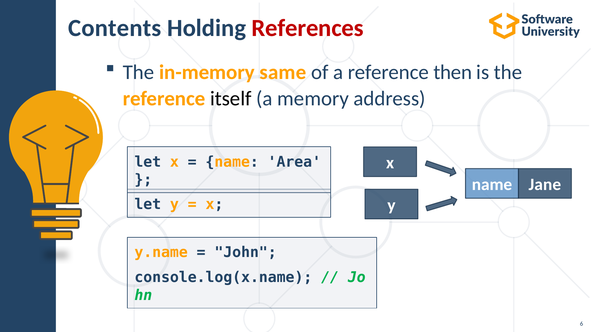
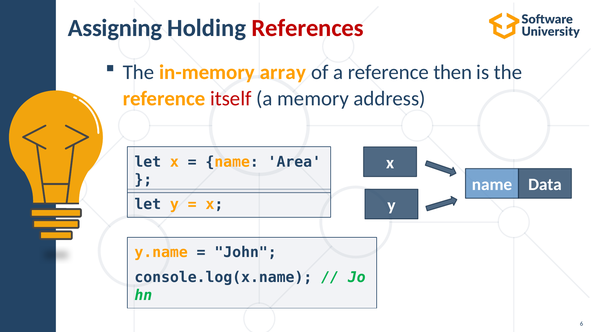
Contents: Contents -> Assigning
same: same -> array
itself colour: black -> red
Jane: Jane -> Data
